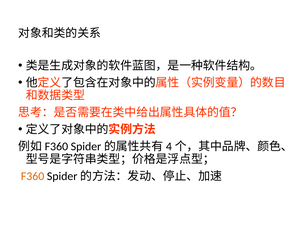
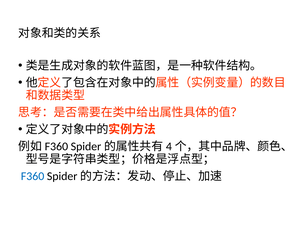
F360 colour: orange -> blue
